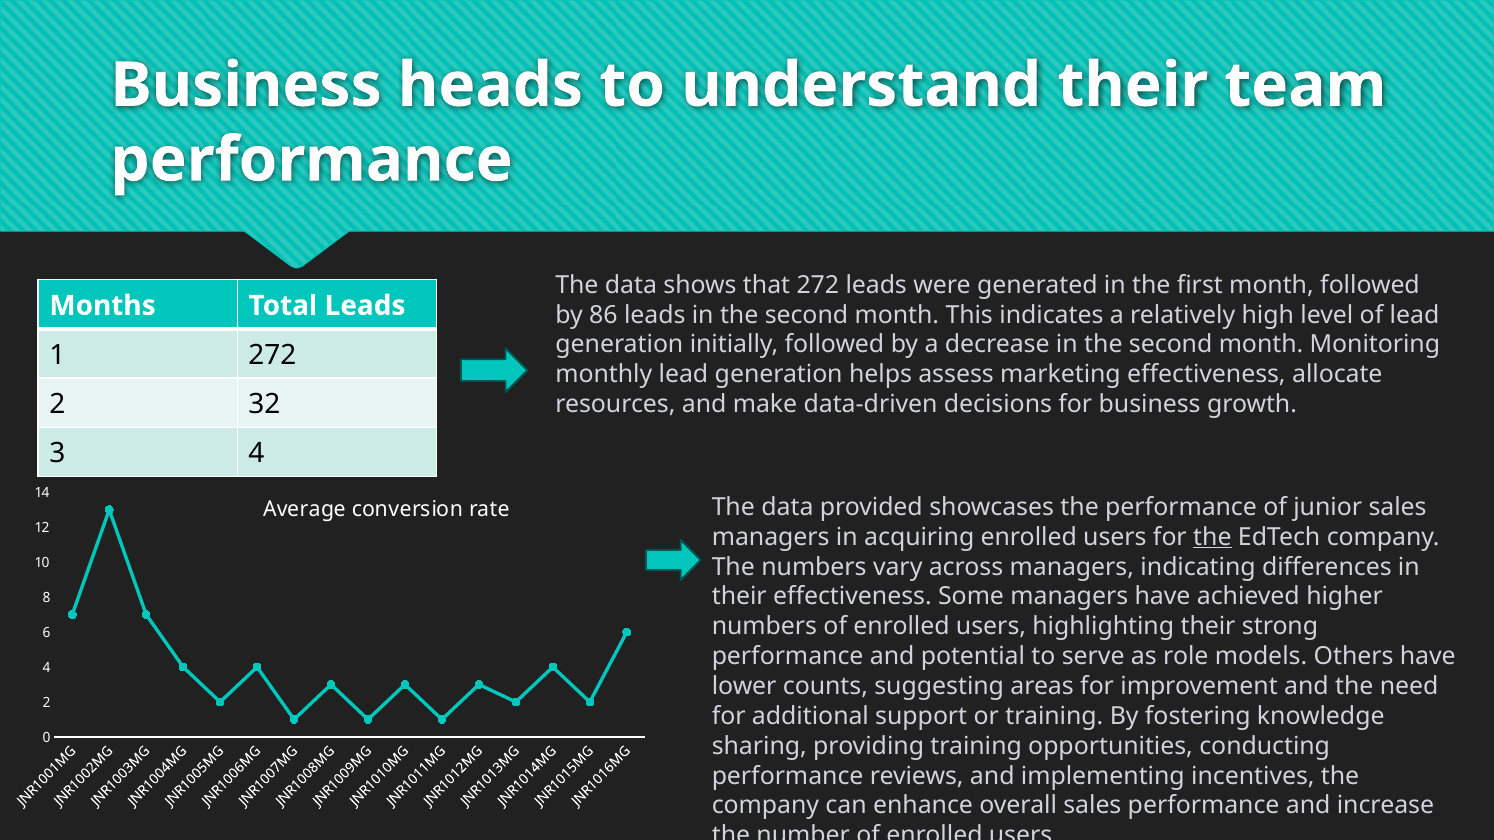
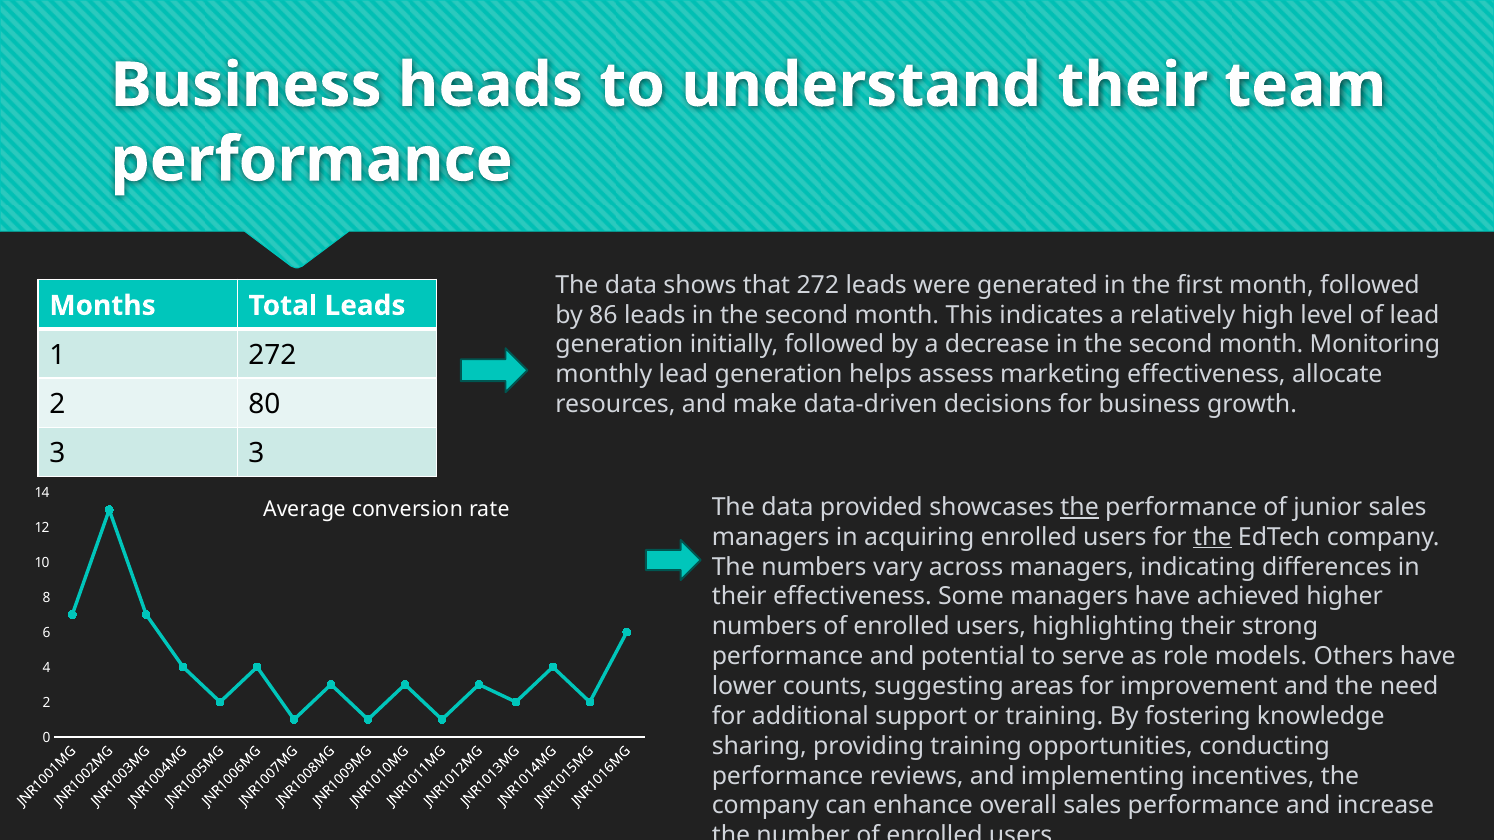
32: 32 -> 80
3 4: 4 -> 3
the at (1080, 507) underline: none -> present
